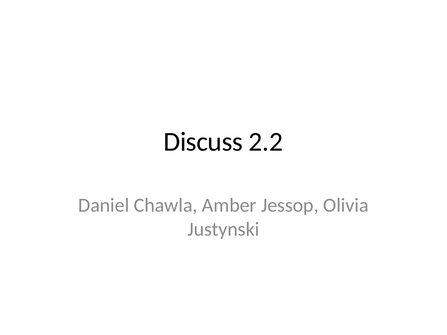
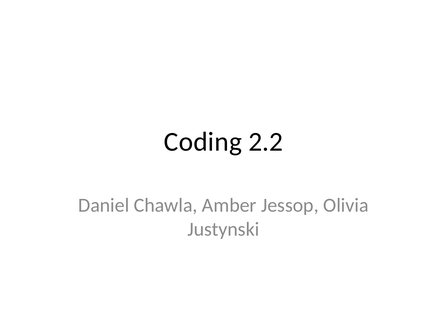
Discuss: Discuss -> Coding
